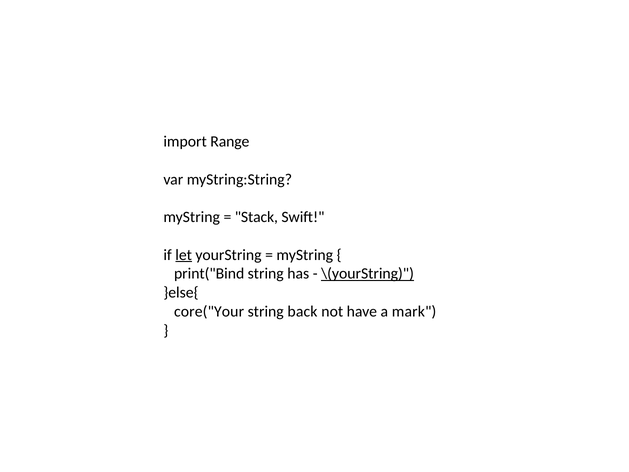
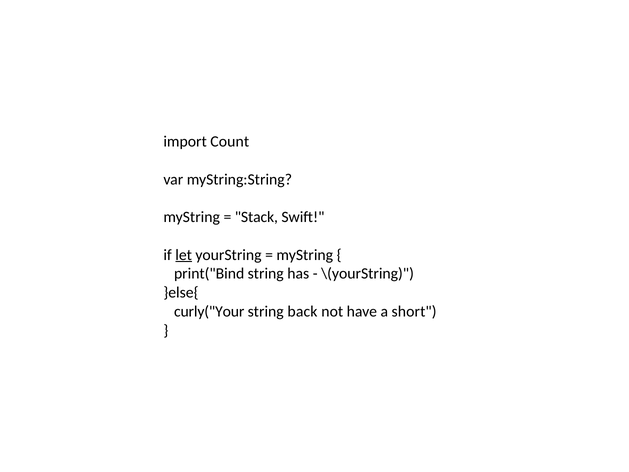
Range: Range -> Count
\(yourString underline: present -> none
core("Your: core("Your -> curly("Your
mark: mark -> short
